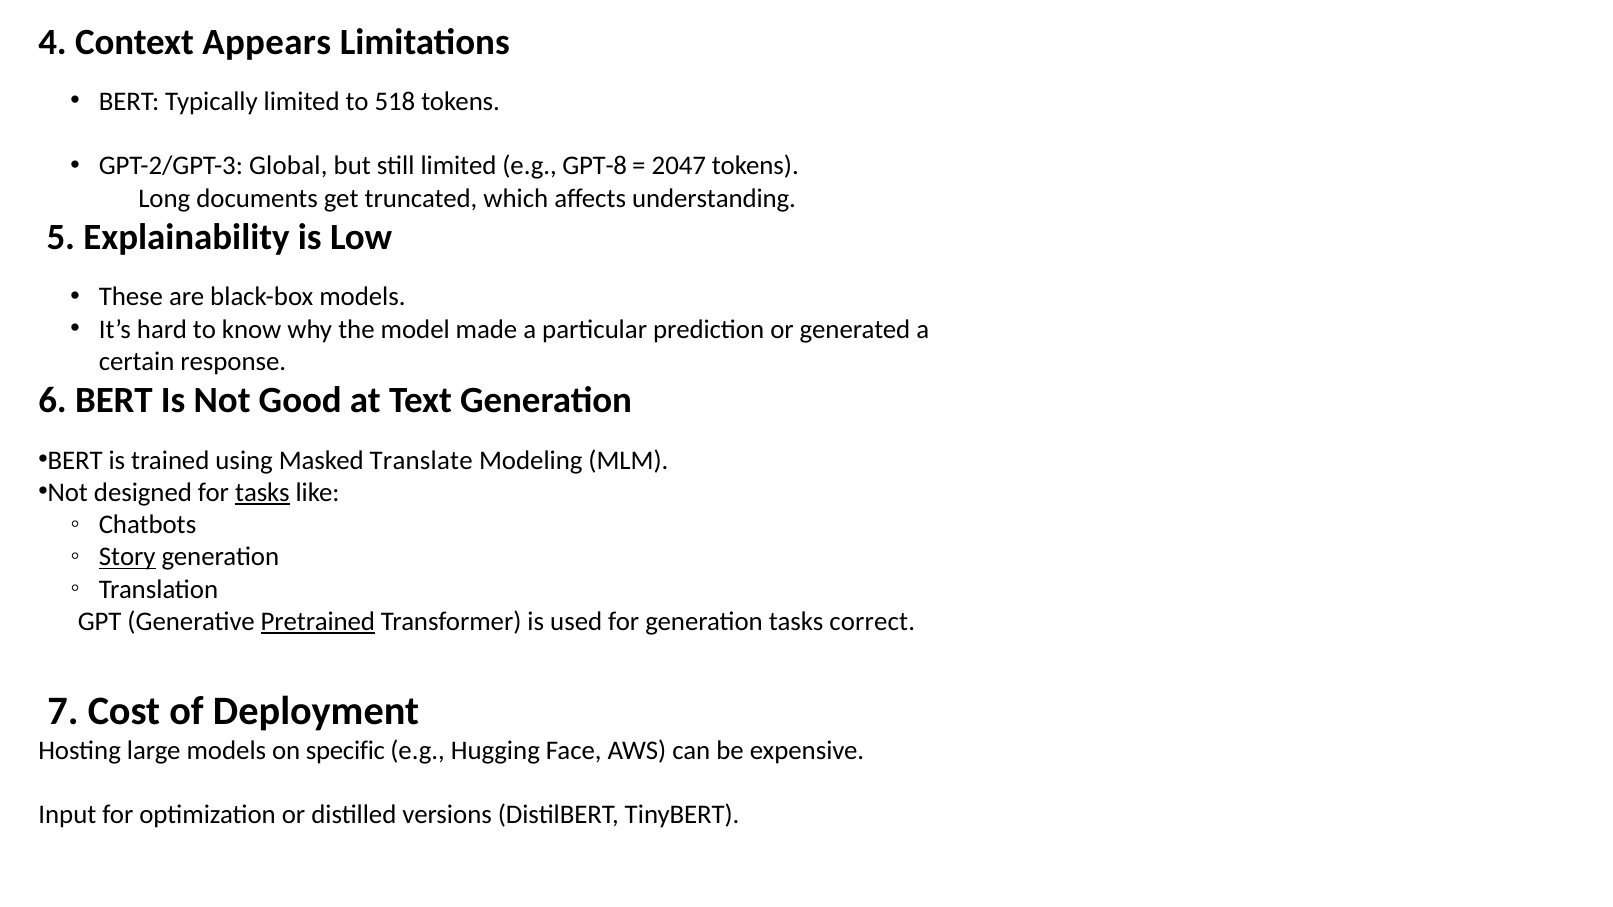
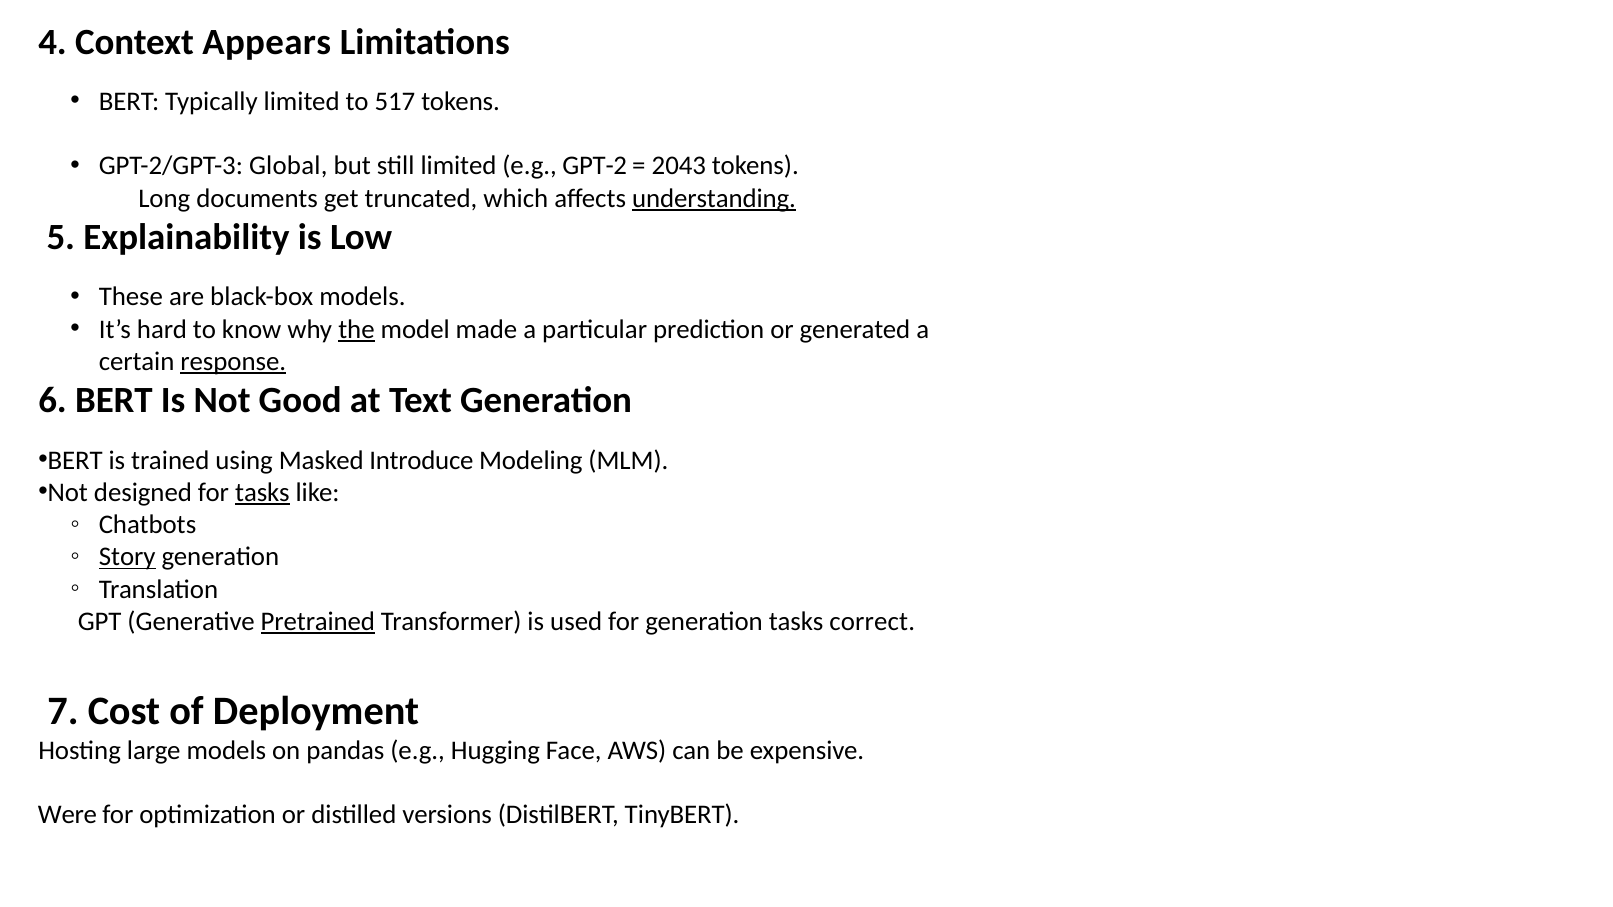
518: 518 -> 517
GPT-8: GPT-8 -> GPT-2
2047: 2047 -> 2043
understanding underline: none -> present
the underline: none -> present
response underline: none -> present
Translate: Translate -> Introduce
specific: specific -> pandas
Input: Input -> Were
